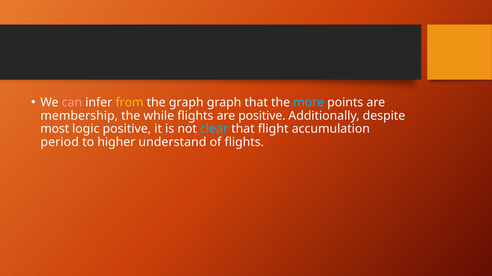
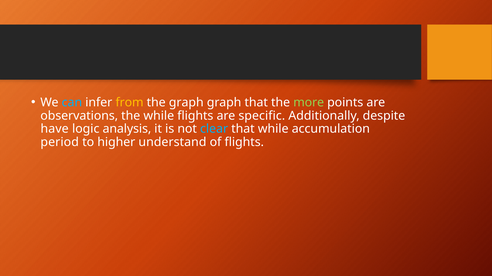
can colour: pink -> light blue
more colour: light blue -> light green
membership: membership -> observations
are positive: positive -> specific
most: most -> have
logic positive: positive -> analysis
that flight: flight -> while
